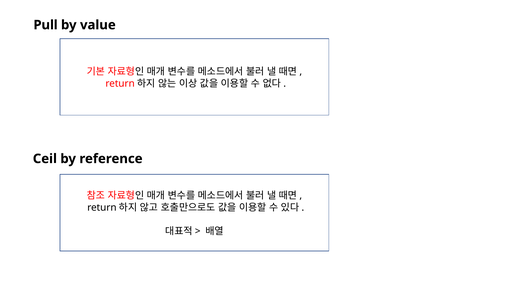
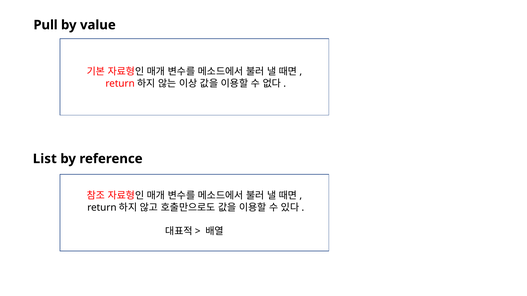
Ceil: Ceil -> List
